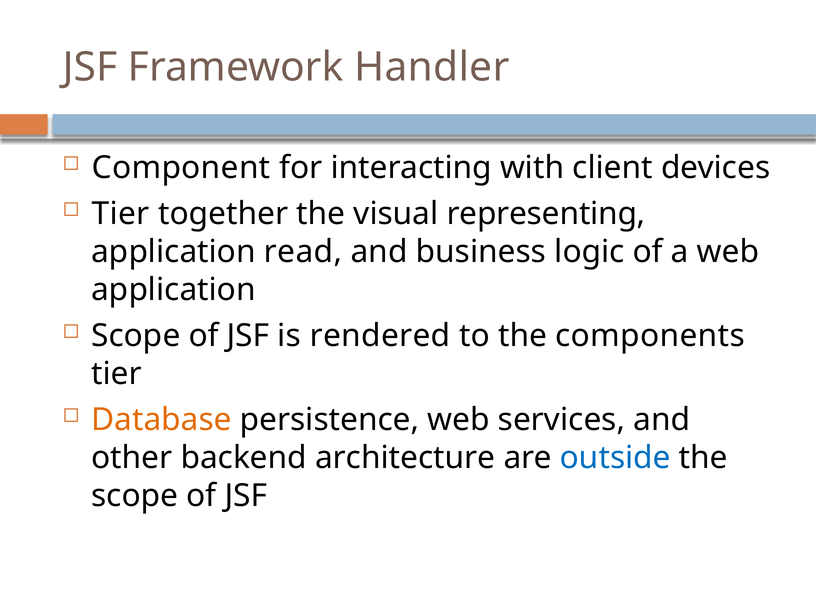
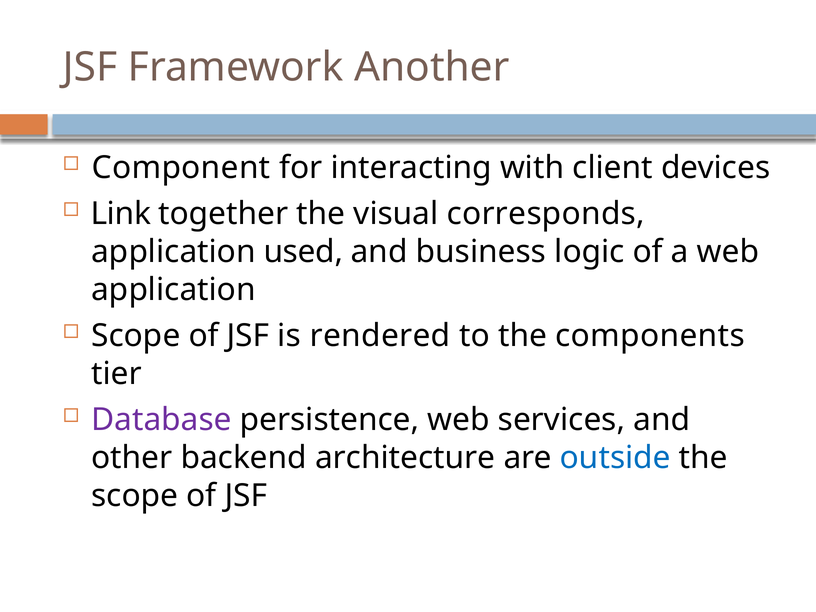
Handler: Handler -> Another
Tier at (121, 214): Tier -> Link
representing: representing -> corresponds
read: read -> used
Database colour: orange -> purple
